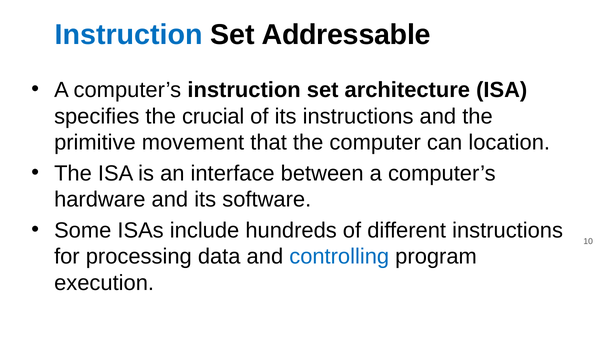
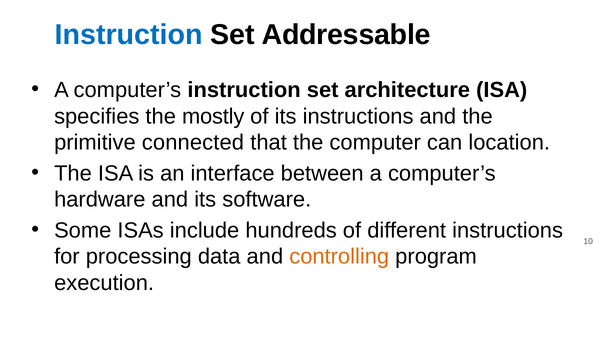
crucial: crucial -> mostly
movement: movement -> connected
controlling colour: blue -> orange
